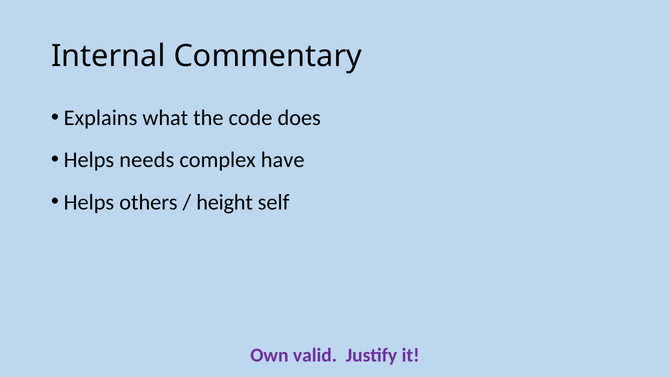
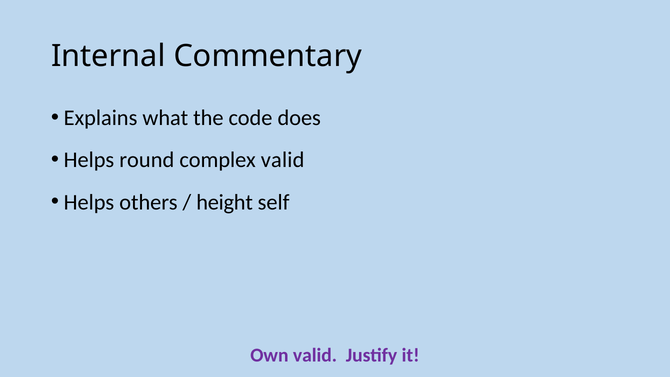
needs: needs -> round
complex have: have -> valid
